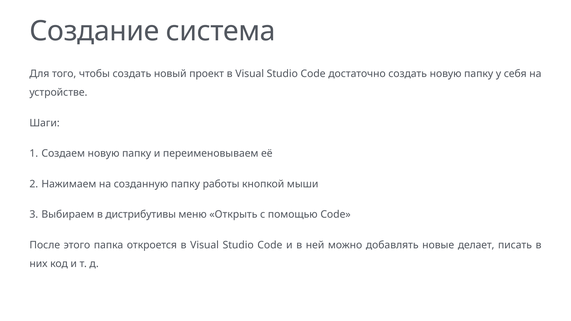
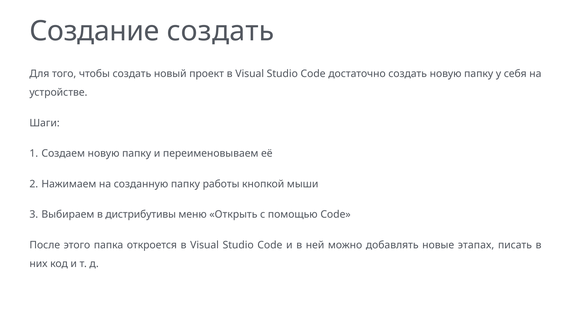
Создание система: система -> создать
делает: делает -> этапах
